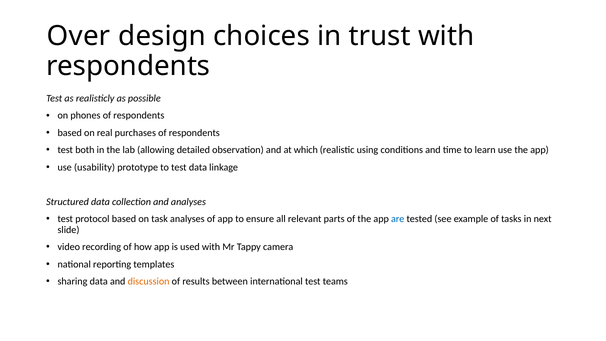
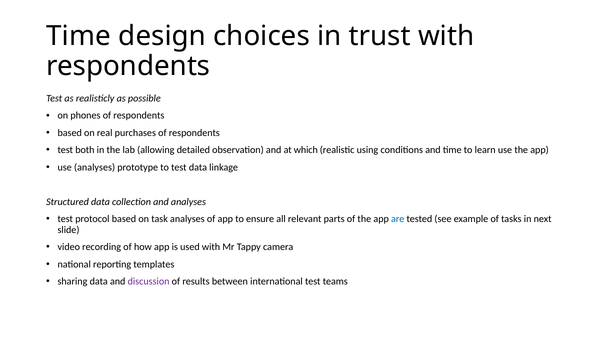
Over at (79, 36): Over -> Time
use usability: usability -> analyses
discussion colour: orange -> purple
